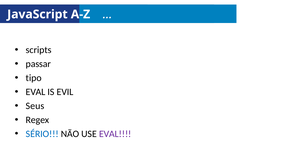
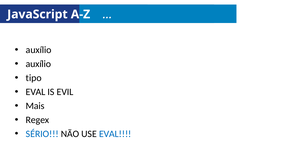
scripts at (39, 50): scripts -> auxílio
passar at (38, 64): passar -> auxílio
Seus: Seus -> Mais
EVAL at (115, 134) colour: purple -> blue
